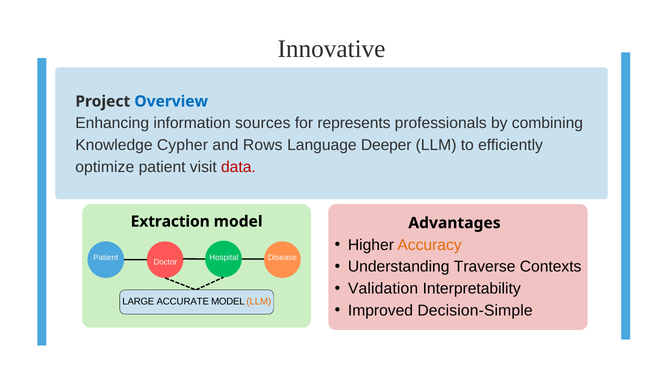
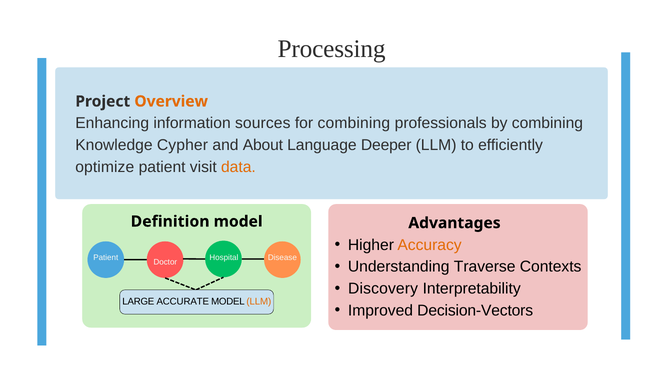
Innovative: Innovative -> Processing
Overview colour: blue -> orange
for represents: represents -> combining
Rows: Rows -> About
data colour: red -> orange
Extraction: Extraction -> Definition
Validation: Validation -> Discovery
Decision-Simple: Decision-Simple -> Decision-Vectors
